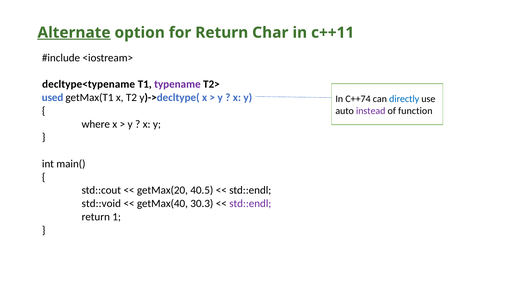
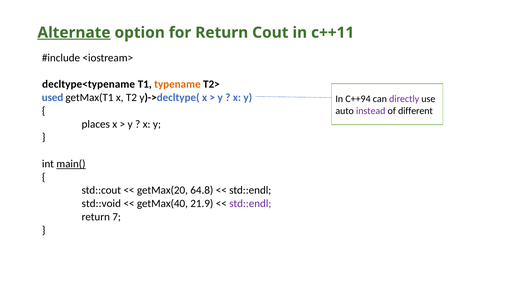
Char: Char -> Cout
typename colour: purple -> orange
C++74: C++74 -> C++94
directly colour: blue -> purple
function: function -> different
where: where -> places
main( underline: none -> present
40.5: 40.5 -> 64.8
30.3: 30.3 -> 21.9
1: 1 -> 7
